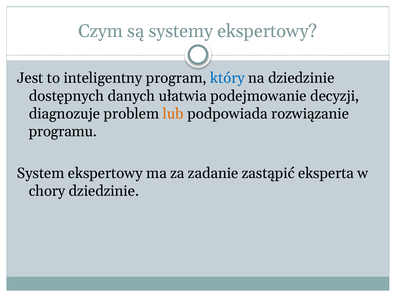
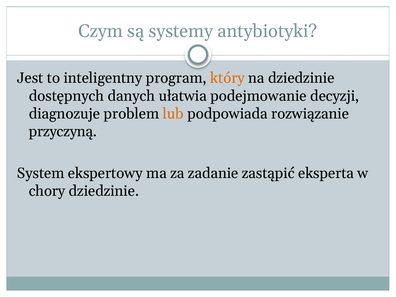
systemy ekspertowy: ekspertowy -> antybiotyki
który colour: blue -> orange
programu: programu -> przyczyną
